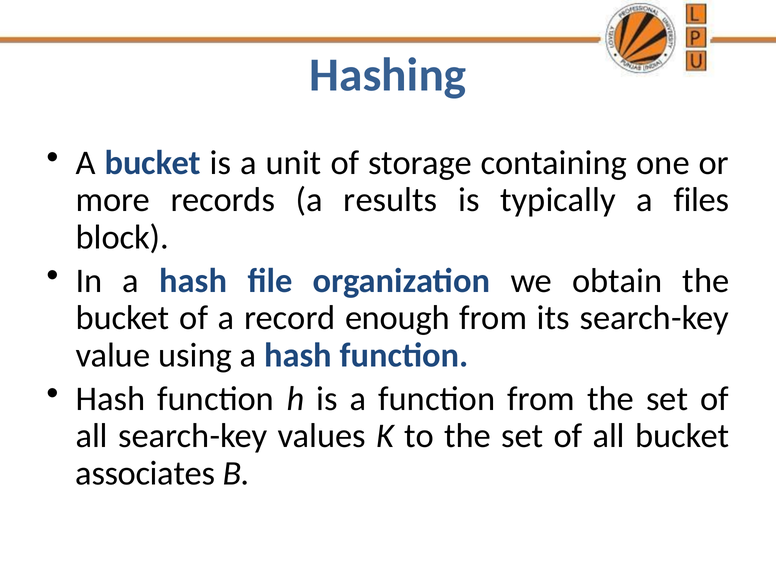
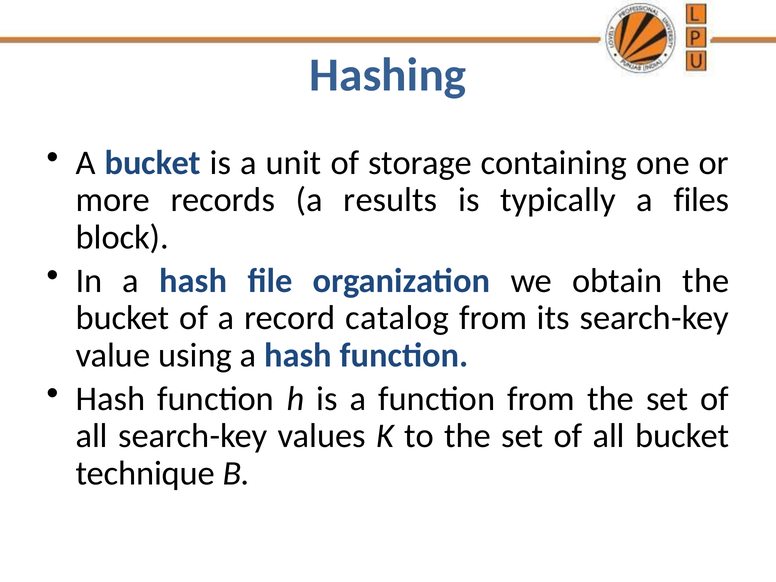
enough: enough -> catalog
associates: associates -> technique
